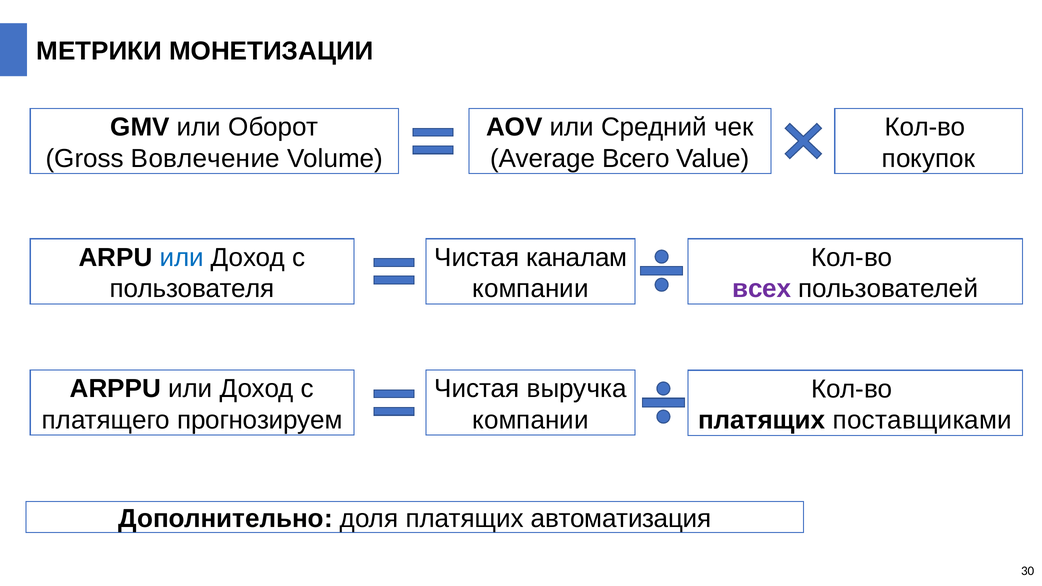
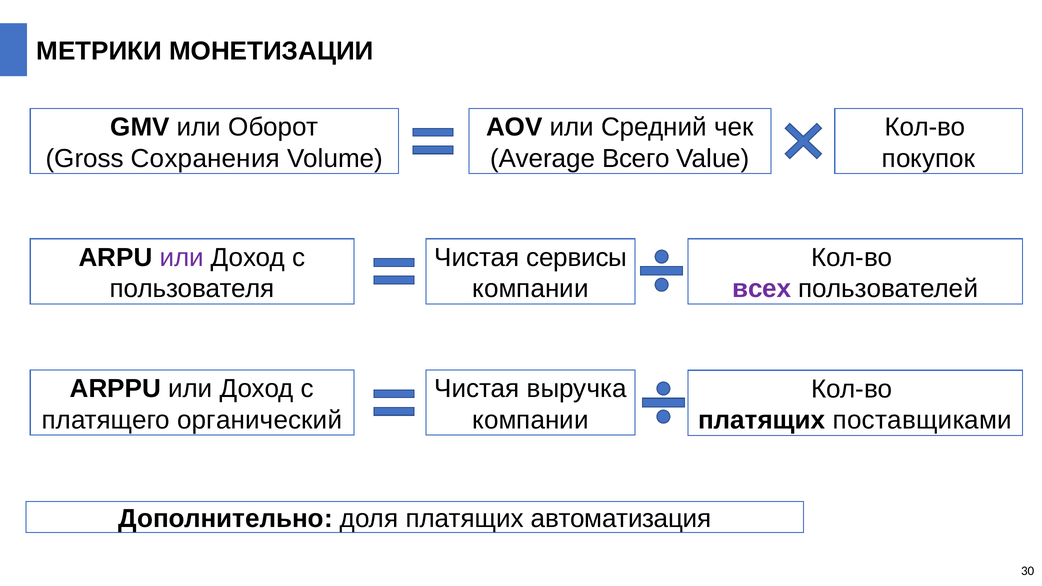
Вовлечение: Вовлечение -> Сохранения
или at (182, 258) colour: blue -> purple
каналам: каналам -> сервисы
прогнозируем: прогнозируем -> органический
